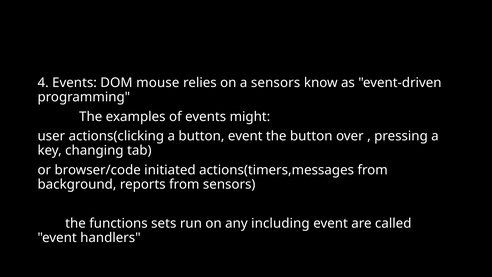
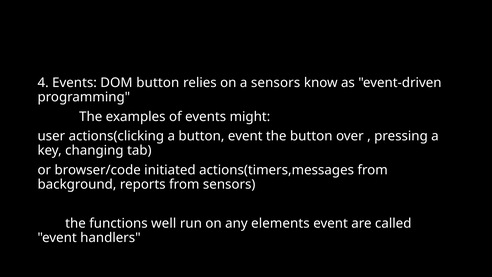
DOM mouse: mouse -> button
sets: sets -> well
including: including -> elements
